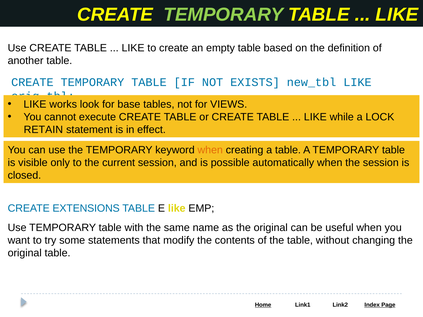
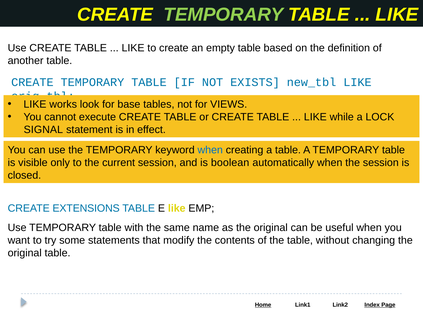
RETAIN: RETAIN -> SIGNAL
when at (210, 150) colour: orange -> blue
possible: possible -> boolean
